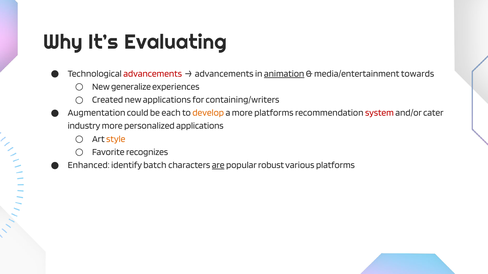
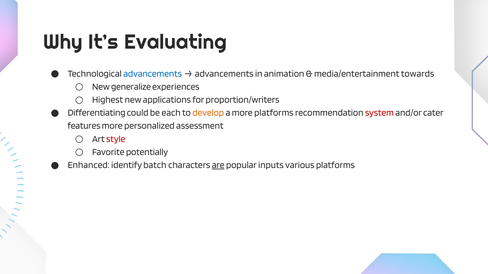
advancements at (153, 74) colour: red -> blue
animation underline: present -> none
Created: Created -> Highest
containing/writers: containing/writers -> proportion/writers
Augmentation: Augmentation -> Differentiating
industry: industry -> features
personalized applications: applications -> assessment
style colour: orange -> red
recognizes: recognizes -> potentially
robust: robust -> inputs
